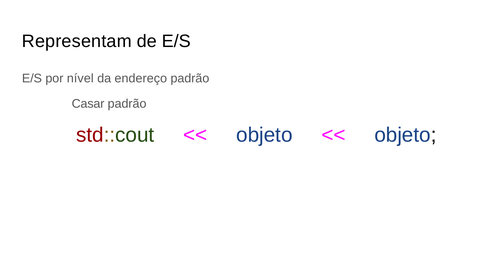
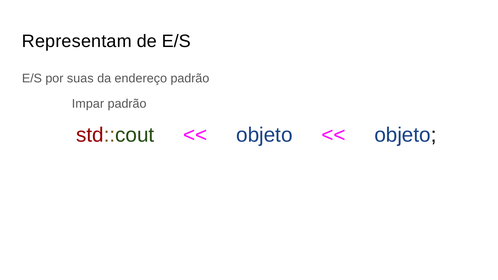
nível: nível -> suas
Casar: Casar -> Impar
